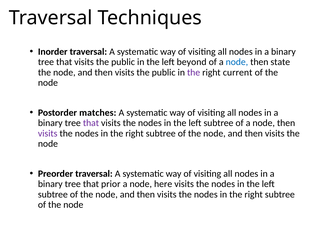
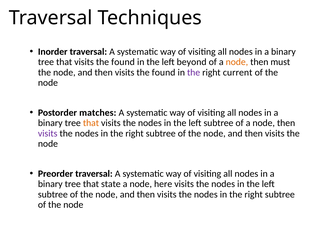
that visits the public: public -> found
node at (237, 62) colour: blue -> orange
state: state -> must
then visits the public: public -> found
that at (91, 123) colour: purple -> orange
prior: prior -> state
